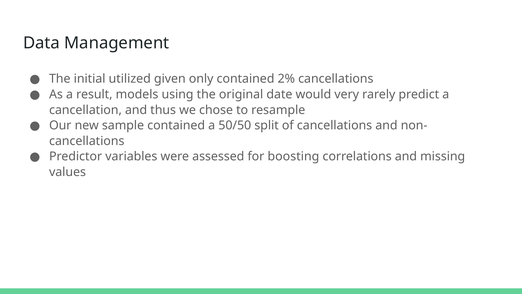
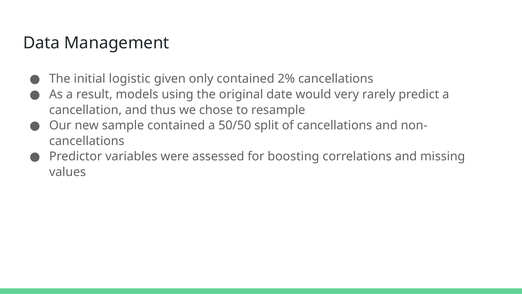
utilized: utilized -> logistic
